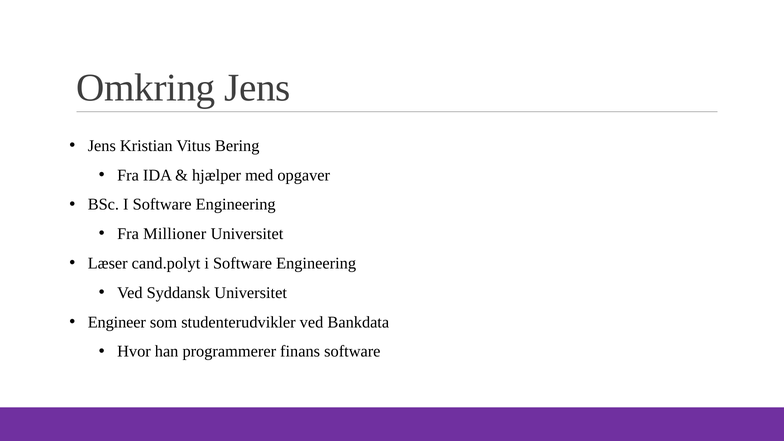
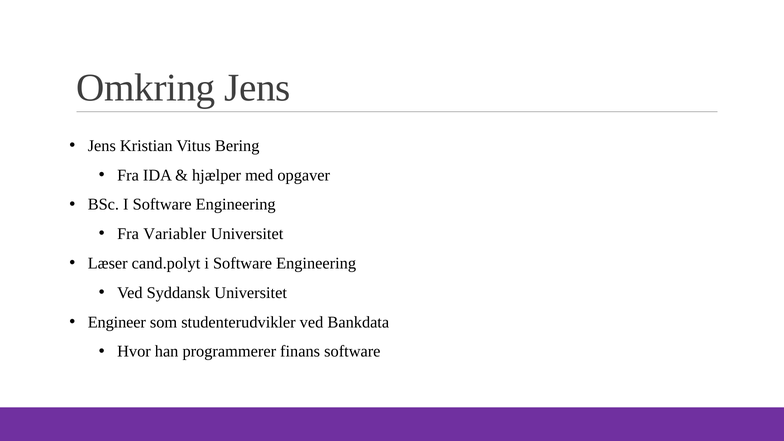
Millioner: Millioner -> Variabler
